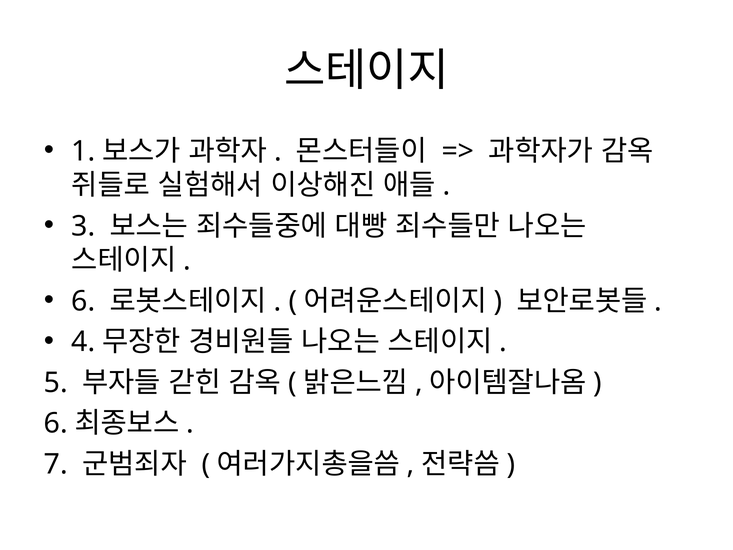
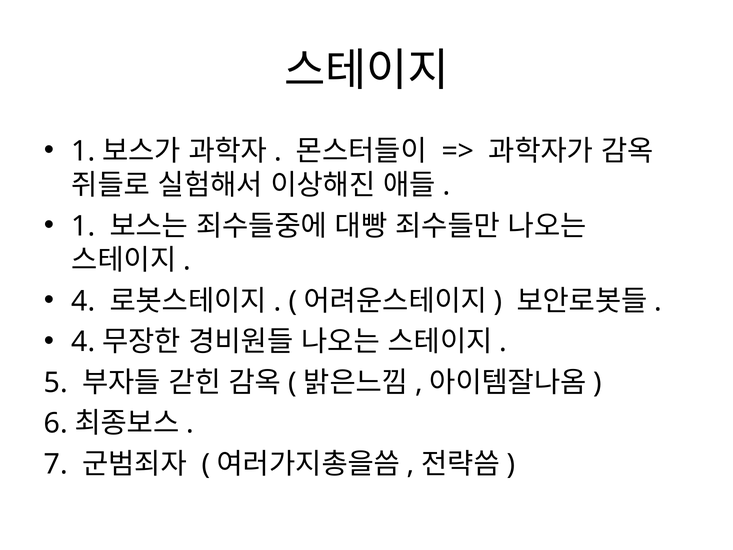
3 at (83, 226): 3 -> 1
6 at (83, 301): 6 -> 4
